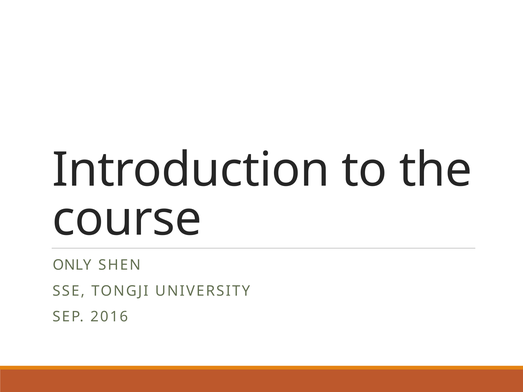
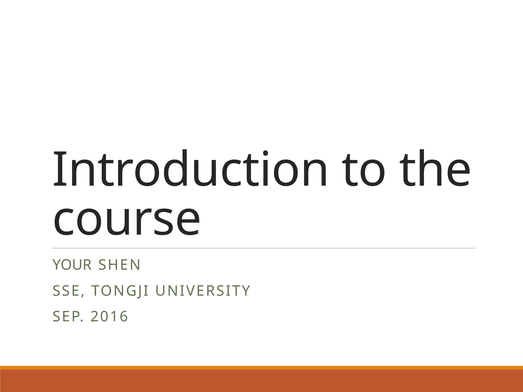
ONLY: ONLY -> YOUR
